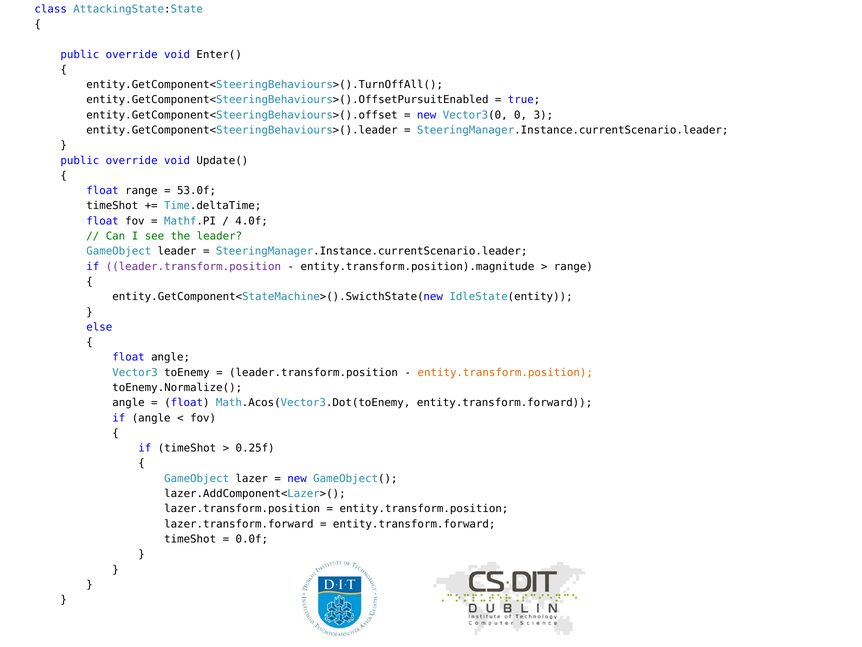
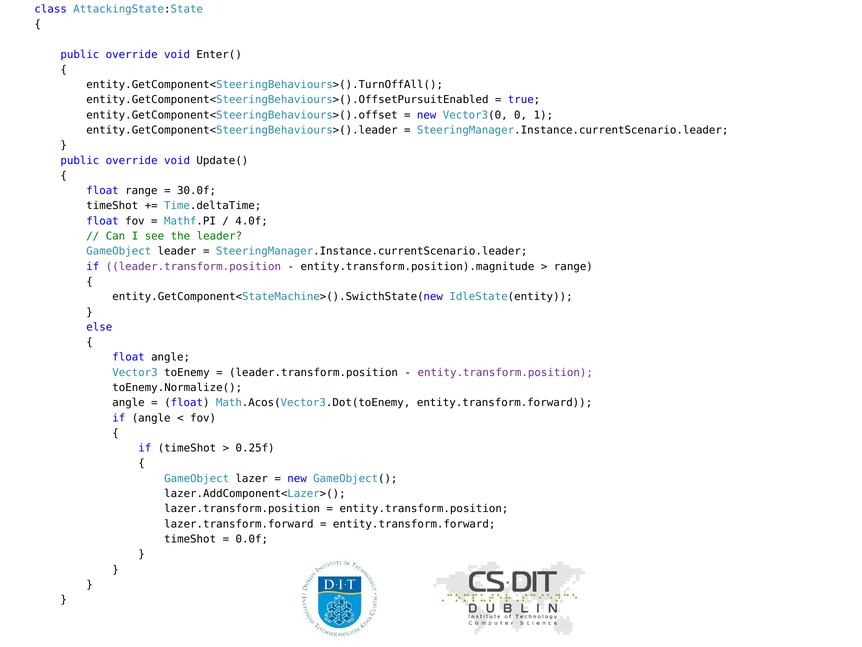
3: 3 -> 1
53.0f: 53.0f -> 30.0f
entity.transform.position at (505, 372) colour: orange -> purple
